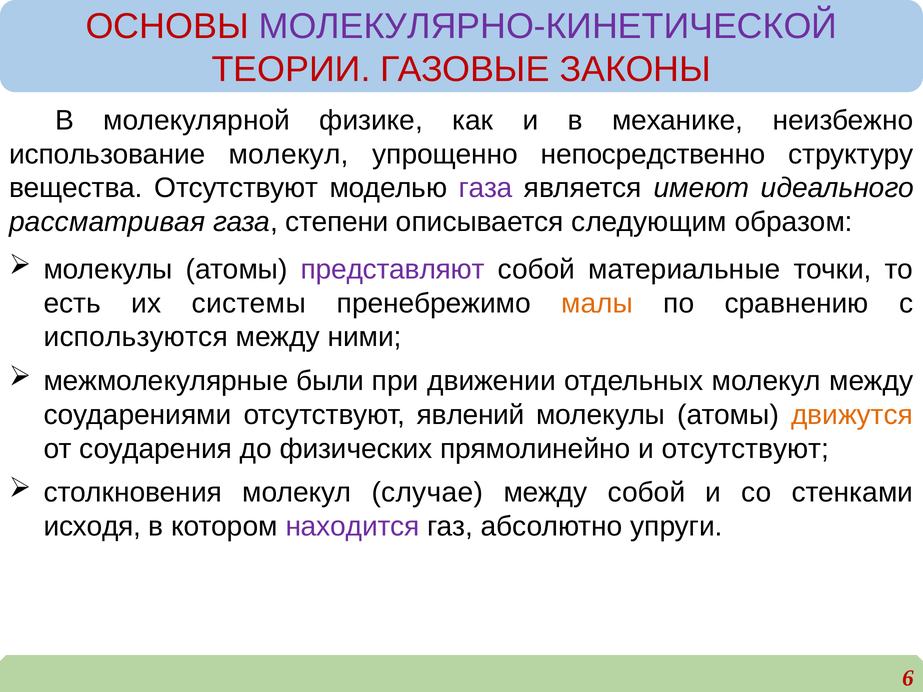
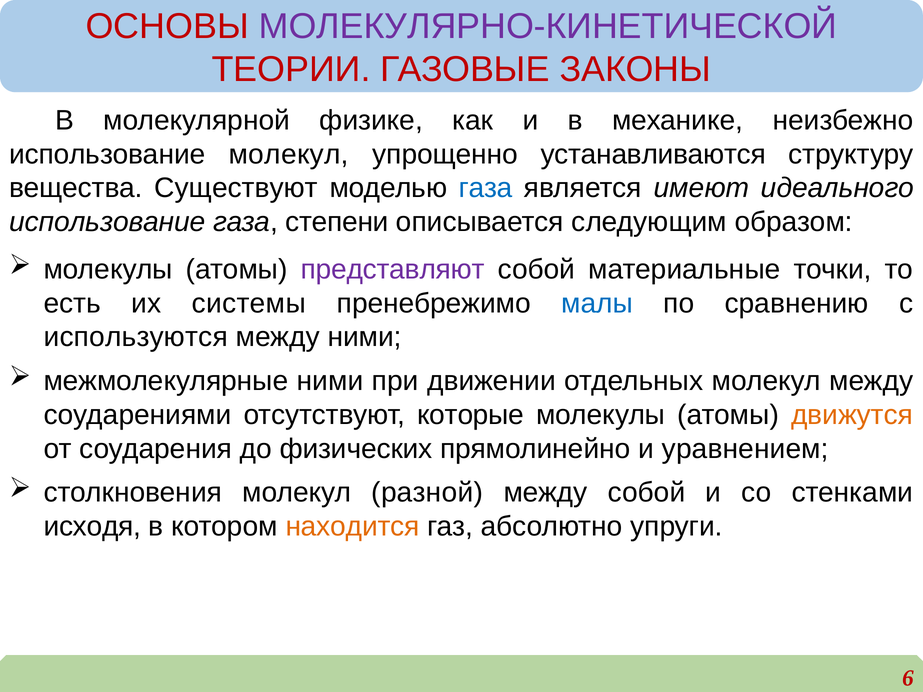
непосредственно: непосредственно -> устанавливаются
вещества Отсутствуют: Отсутствуют -> Существуют
газа at (486, 188) colour: purple -> blue
рассматривая at (107, 222): рассматривая -> использование
малы colour: orange -> blue
межмолекулярные были: были -> ними
явлений: явлений -> которые
и отсутствуют: отсутствуют -> уравнением
случае: случае -> разной
находится colour: purple -> orange
